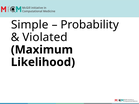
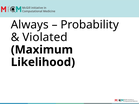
Simple: Simple -> Always
